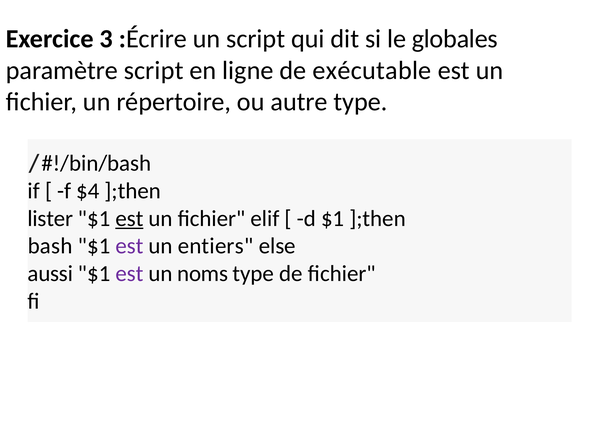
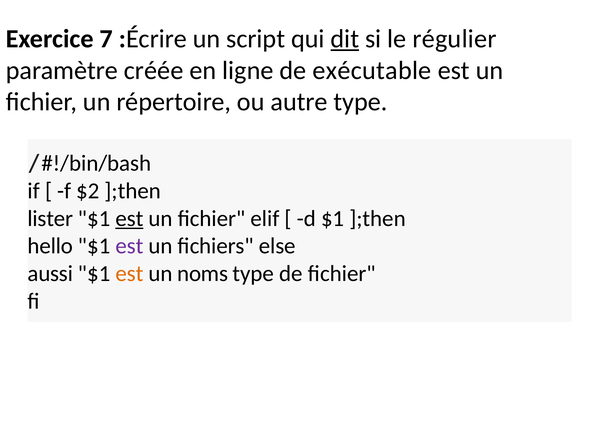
3: 3 -> 7
dit underline: none -> present
globales: globales -> régulier
paramètre script: script -> créée
$4: $4 -> $2
bash: bash -> hello
entiers: entiers -> ﬁchiers
est at (129, 273) colour: purple -> orange
